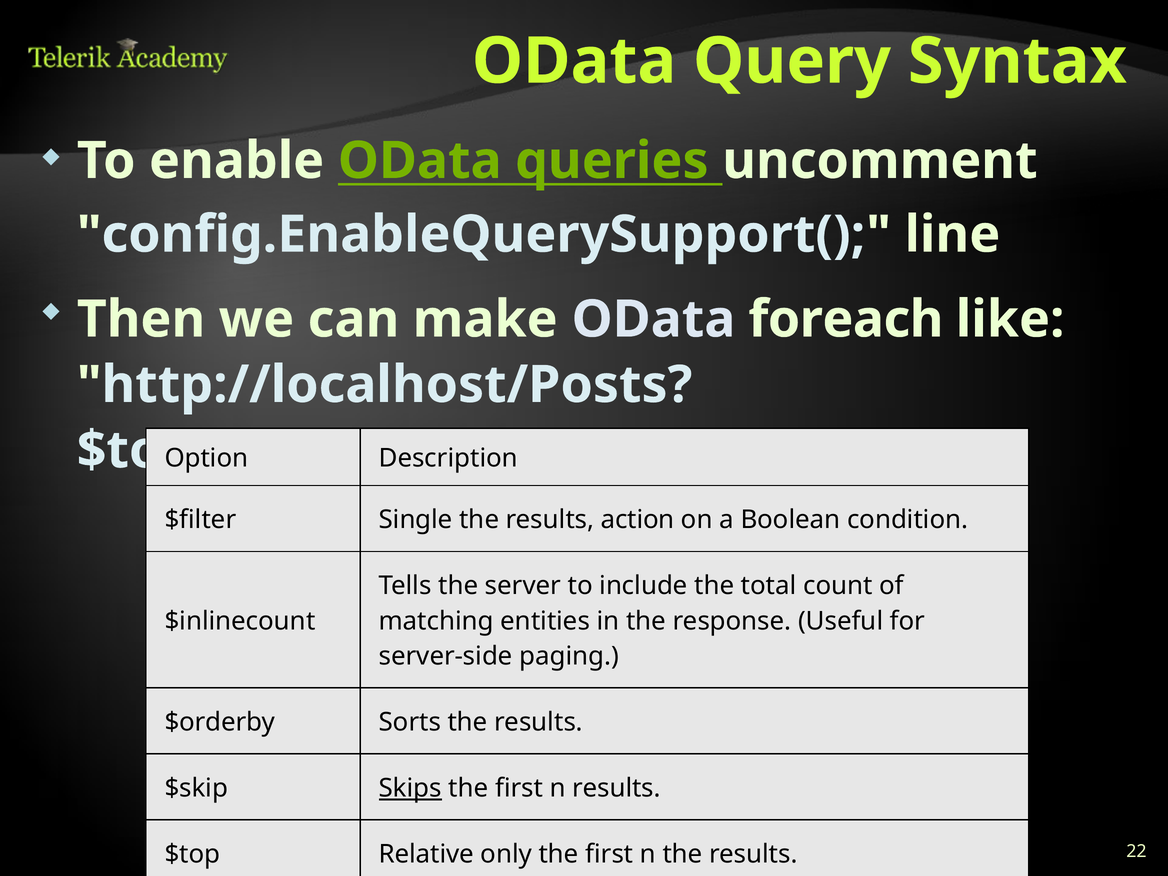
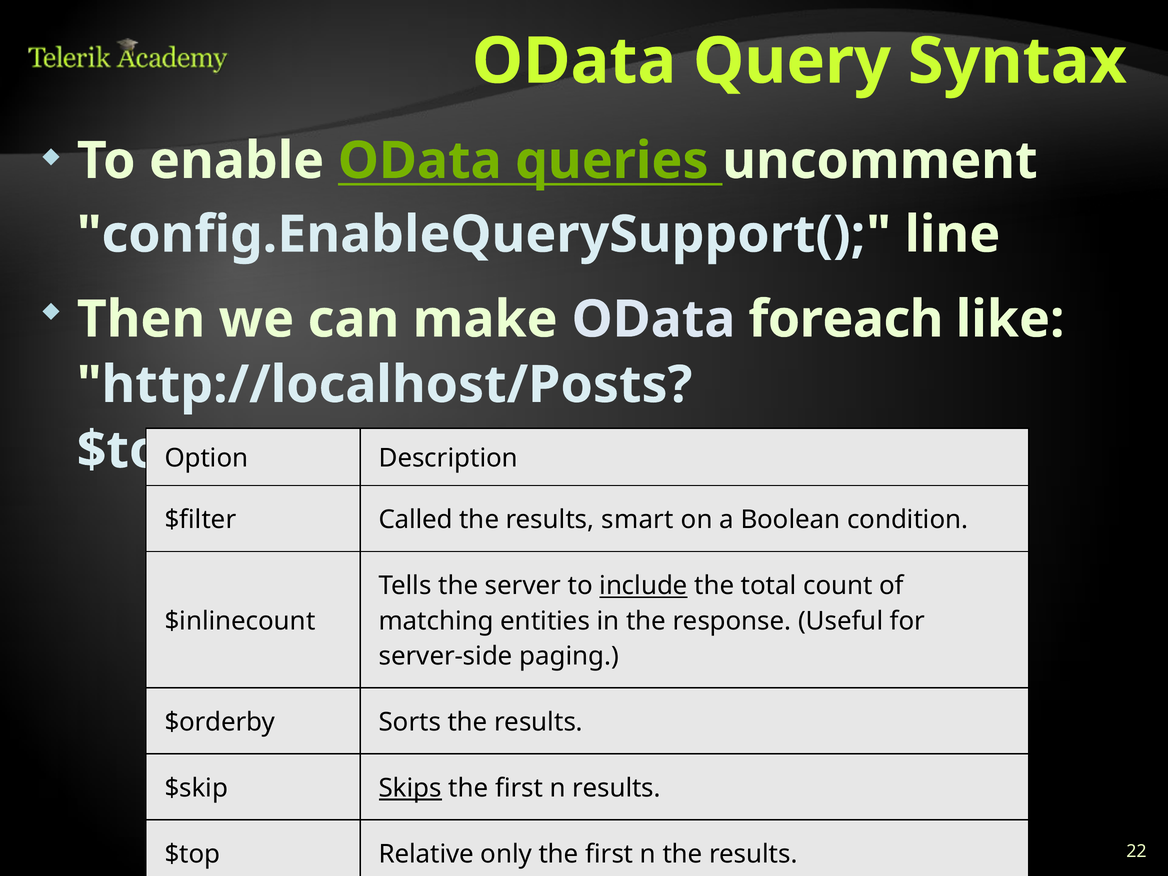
Single: Single -> Called
action: action -> smart
include underline: none -> present
